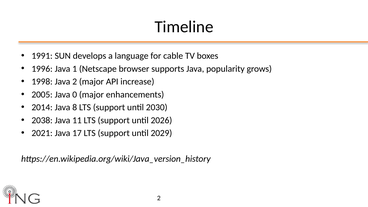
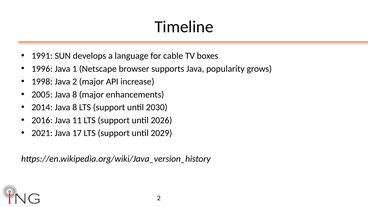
2005 Java 0: 0 -> 8
2038: 2038 -> 2016
